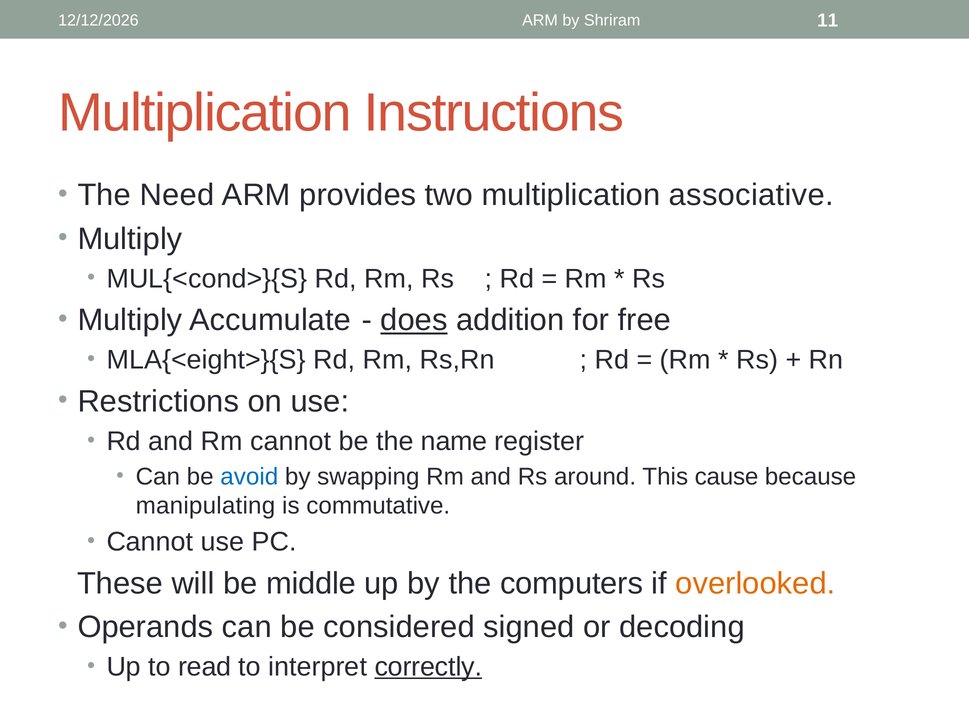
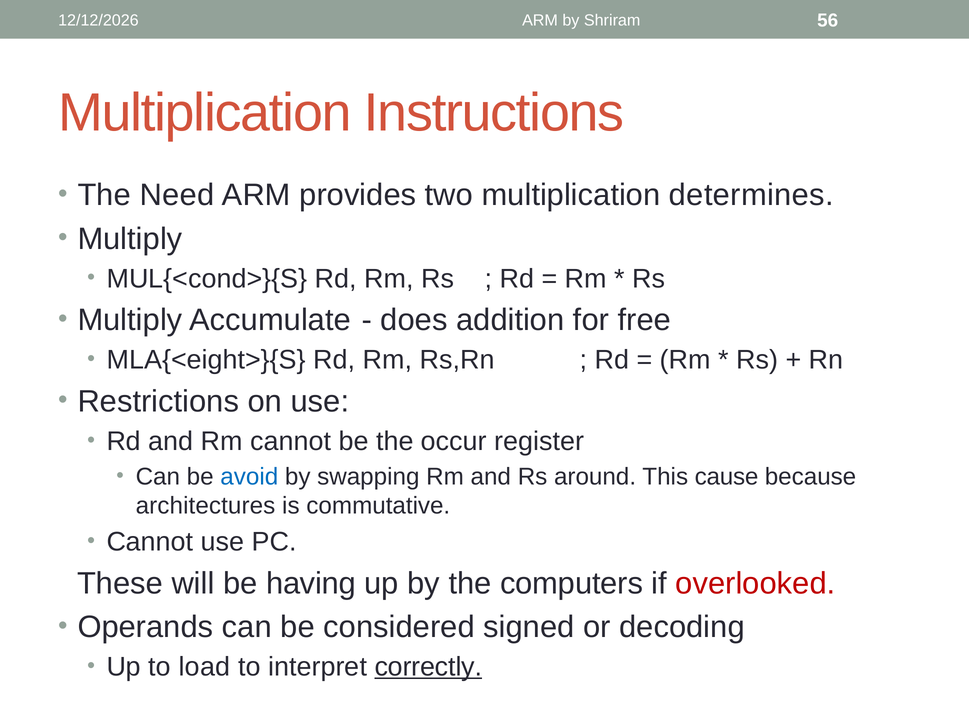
11: 11 -> 56
associative: associative -> determines
does underline: present -> none
name: name -> occur
manipulating: manipulating -> architectures
middle: middle -> having
overlooked colour: orange -> red
read: read -> load
